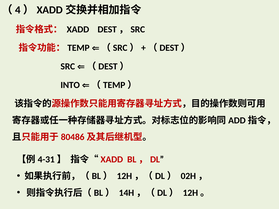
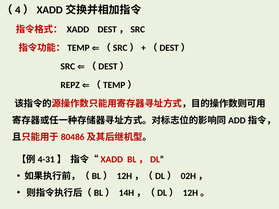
INTO: INTO -> REPZ
